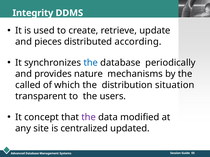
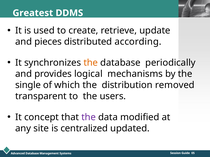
Integrity: Integrity -> Greatest
the at (91, 63) colour: blue -> orange
nature: nature -> logical
called: called -> single
situation: situation -> removed
